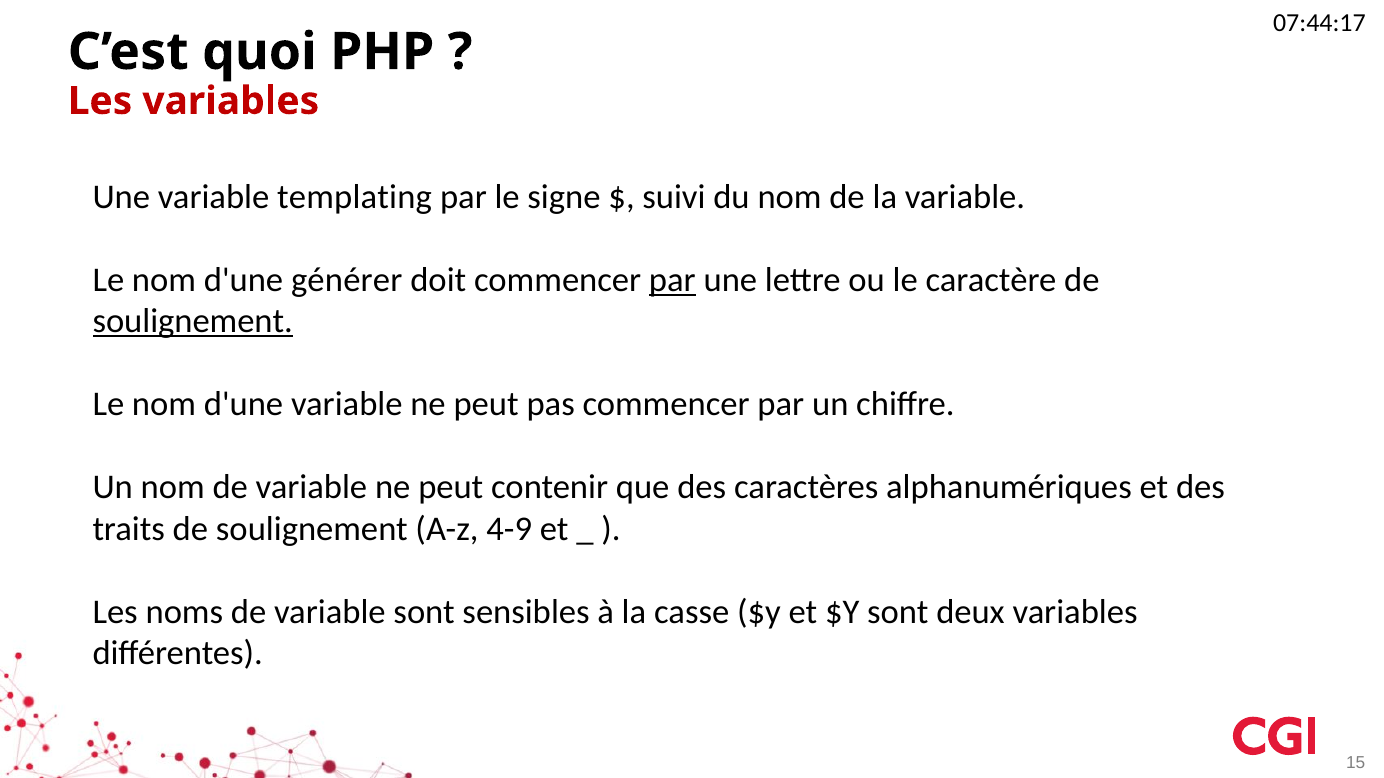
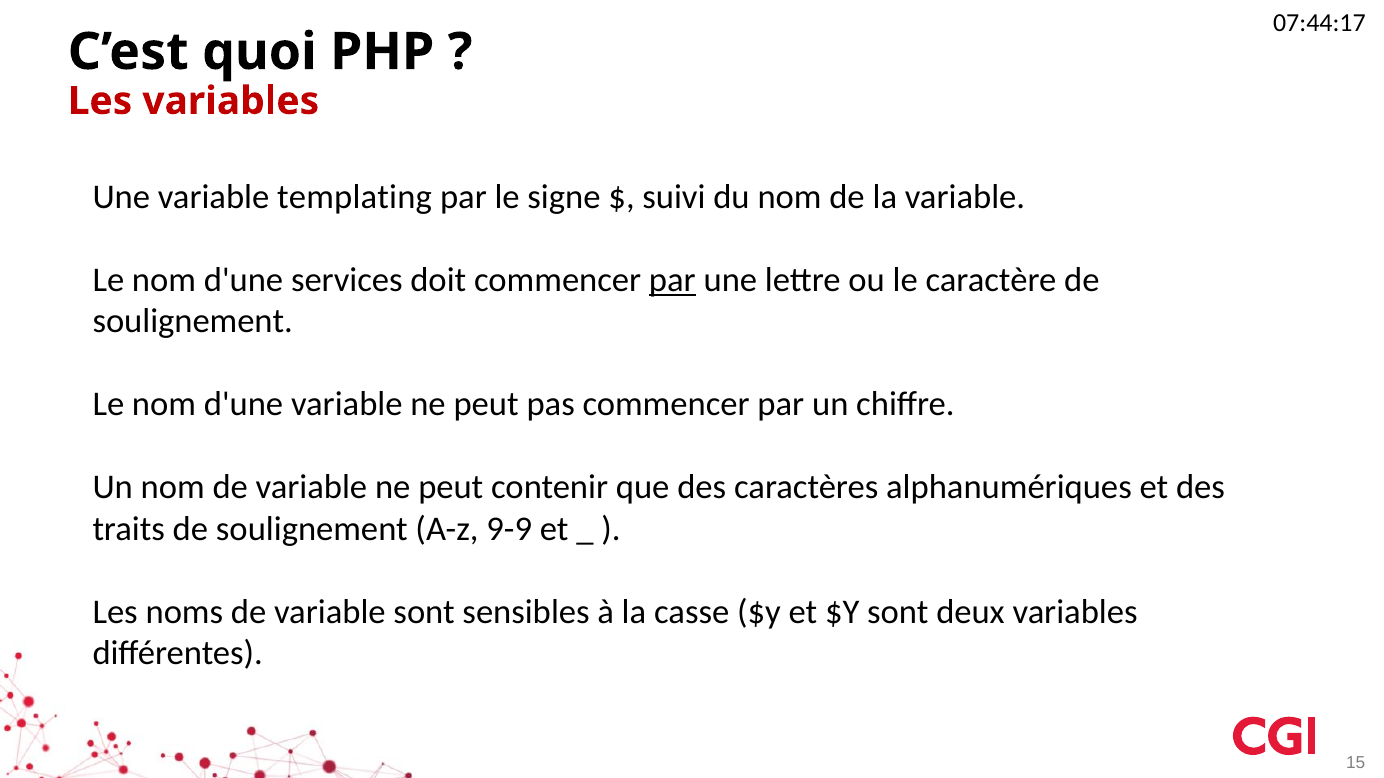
générer: générer -> services
soulignement at (193, 322) underline: present -> none
4-9: 4-9 -> 9-9
